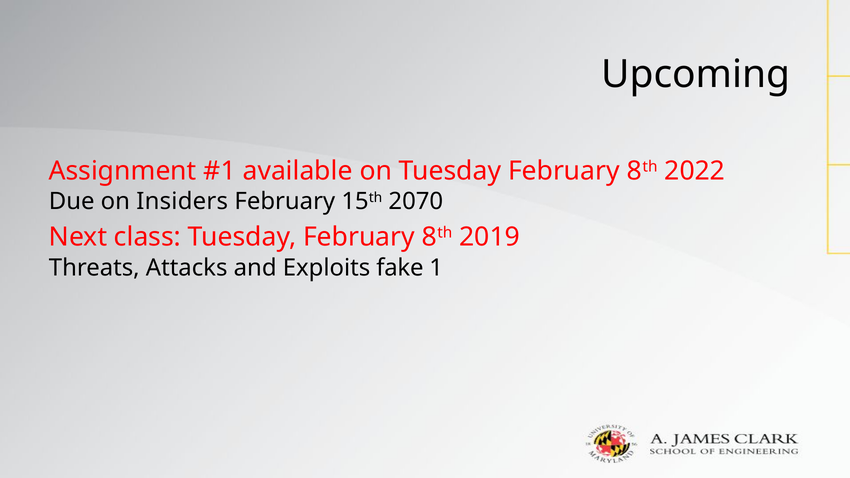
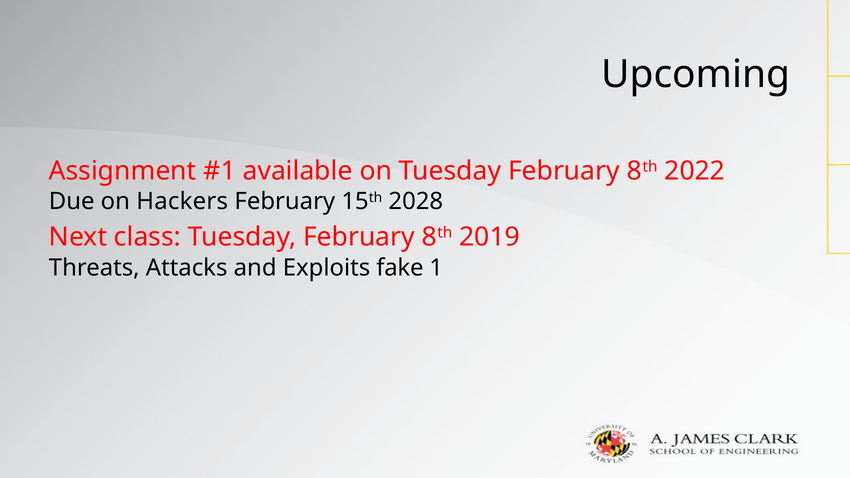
Insiders: Insiders -> Hackers
2070: 2070 -> 2028
